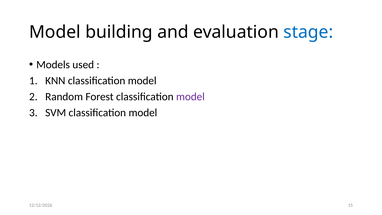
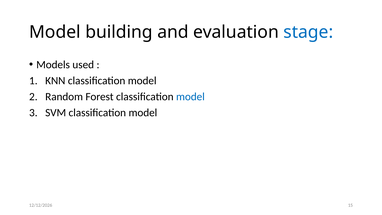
model at (190, 97) colour: purple -> blue
